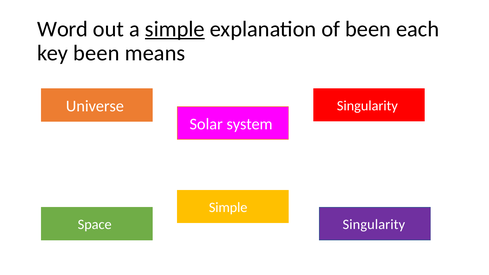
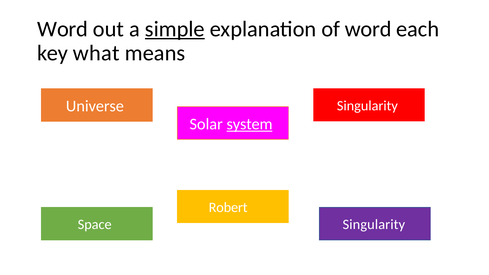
of been: been -> word
key been: been -> what
system underline: none -> present
Simple at (228, 208): Simple -> Robert
